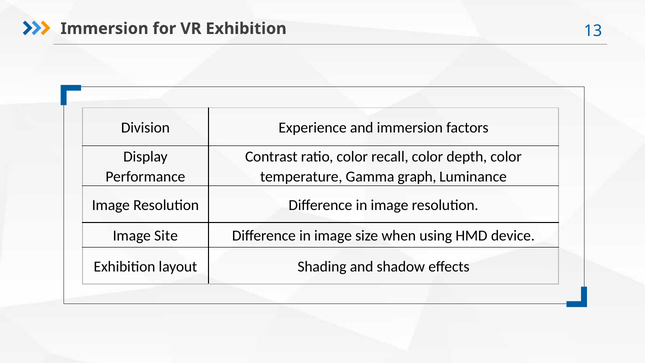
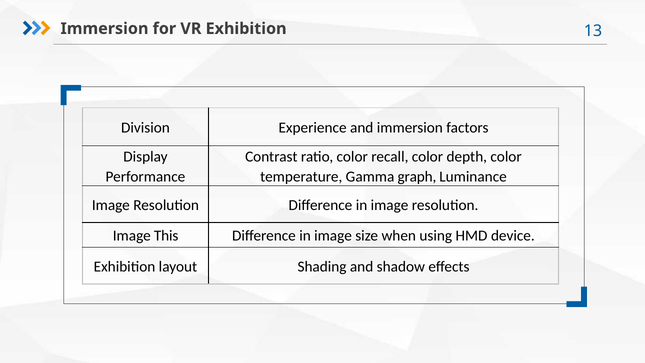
Site: Site -> This
